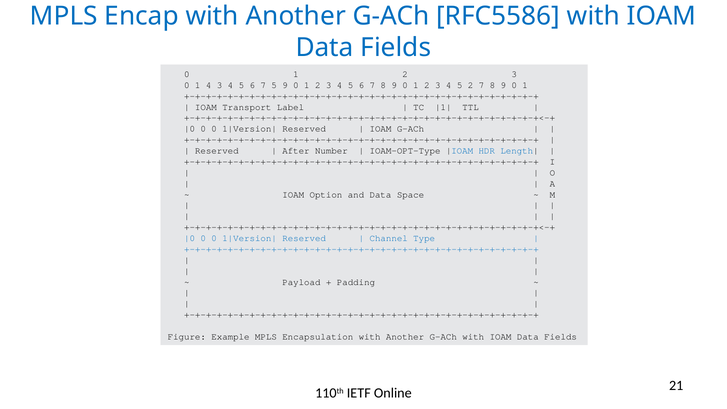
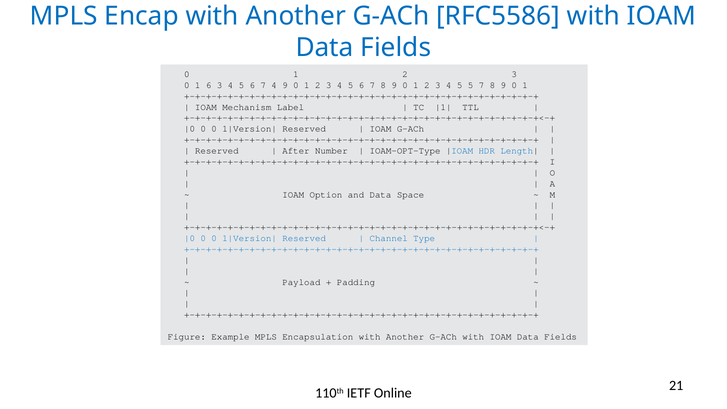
1 4: 4 -> 6
7 5: 5 -> 4
5 2: 2 -> 5
Transport: Transport -> Mechanism
